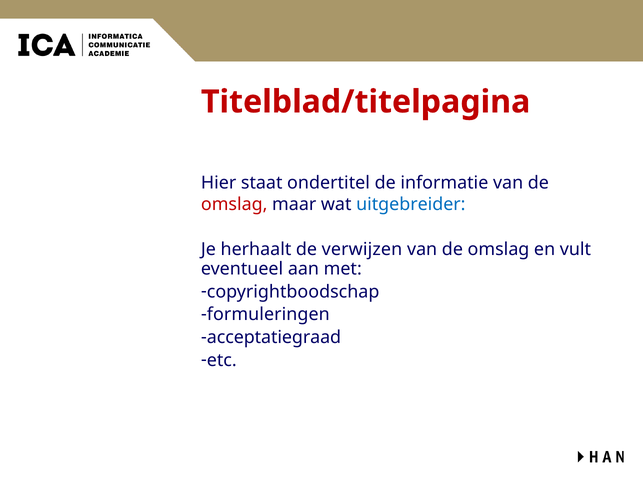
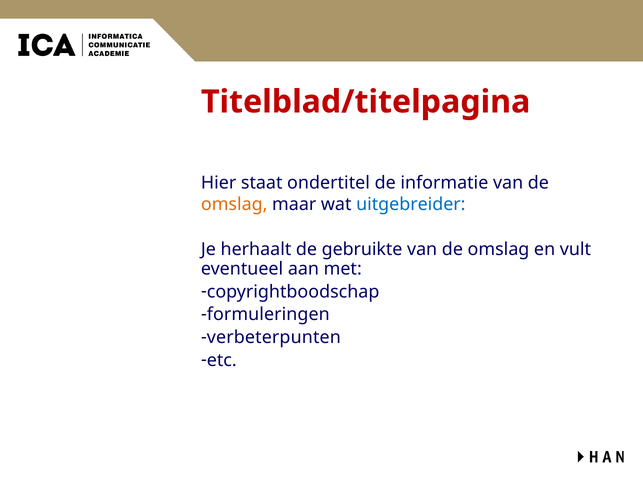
omslag at (234, 204) colour: red -> orange
verwijzen: verwijzen -> gebruikte
acceptatiegraad: acceptatiegraad -> verbeterpunten
